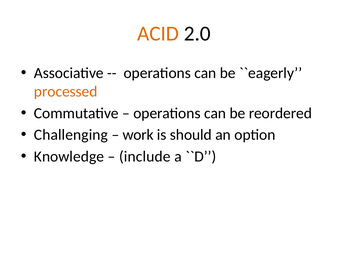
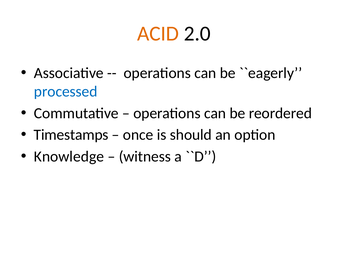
processed colour: orange -> blue
Challenging: Challenging -> Timestamps
work: work -> once
include: include -> witness
